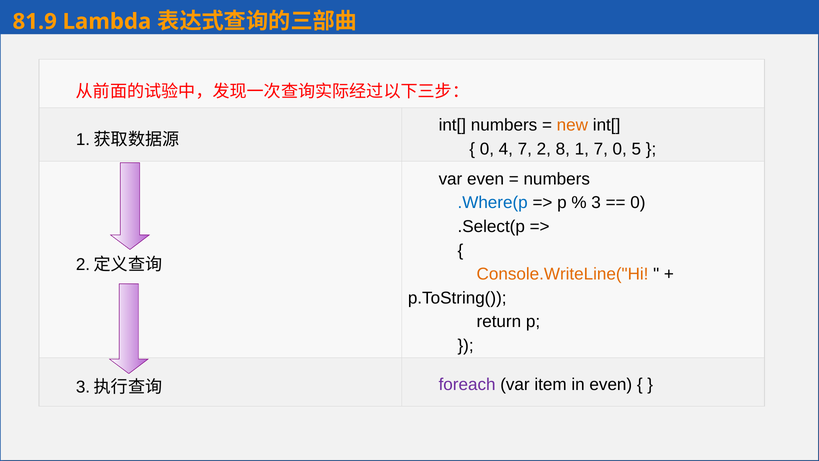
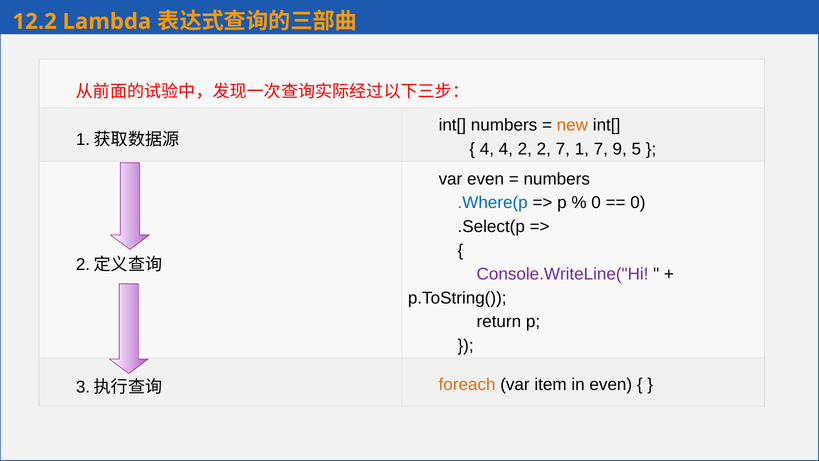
81.9: 81.9 -> 12.2
0 at (487, 149): 0 -> 4
4 7: 7 -> 2
2 8: 8 -> 7
7 0: 0 -> 9
3 at (596, 203): 3 -> 0
Console.WriteLine("Hi colour: orange -> purple
foreach colour: purple -> orange
